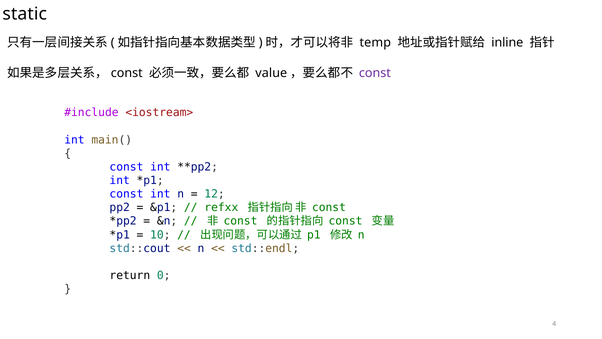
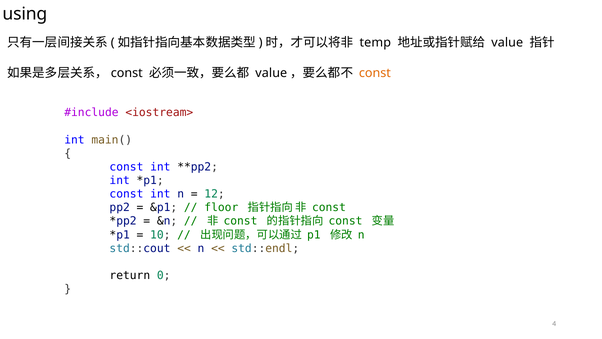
static: static -> using
inline at (507, 43): inline -> value
const at (375, 73) colour: purple -> orange
refxx: refxx -> floor
